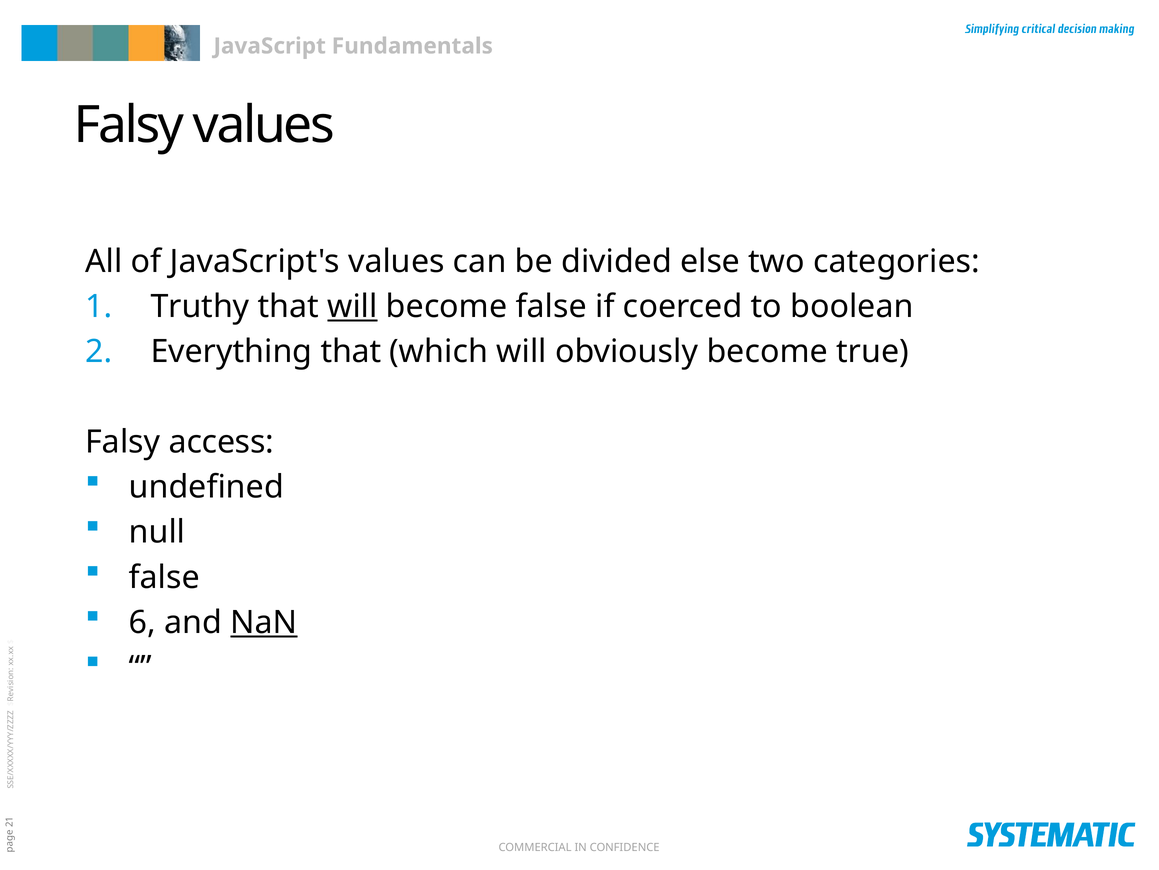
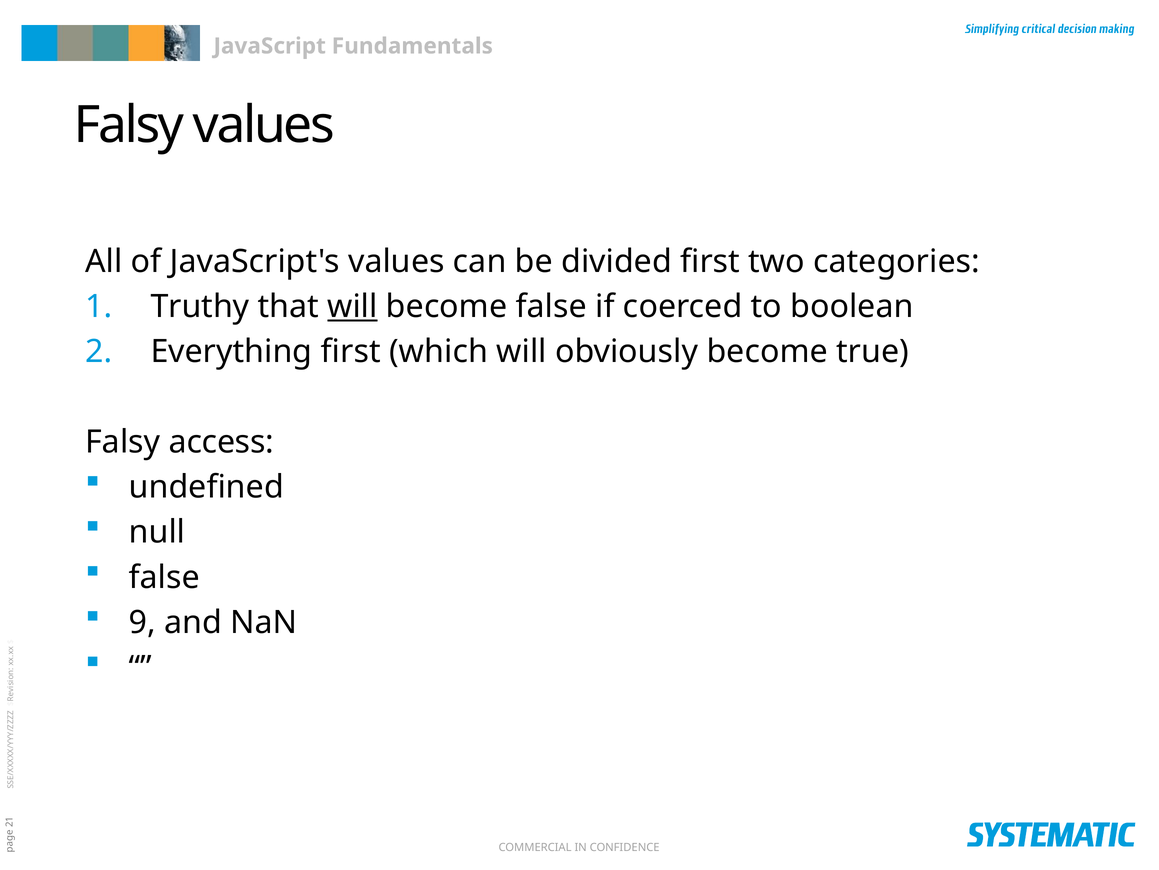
divided else: else -> first
Everything that: that -> first
6: 6 -> 9
NaN underline: present -> none
